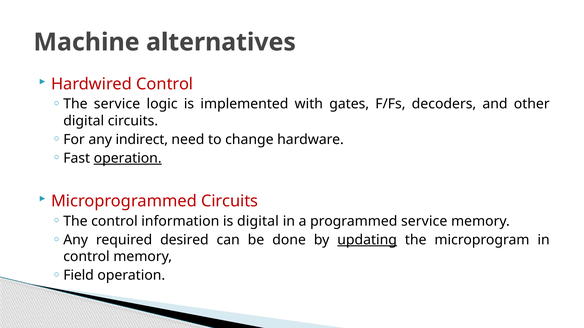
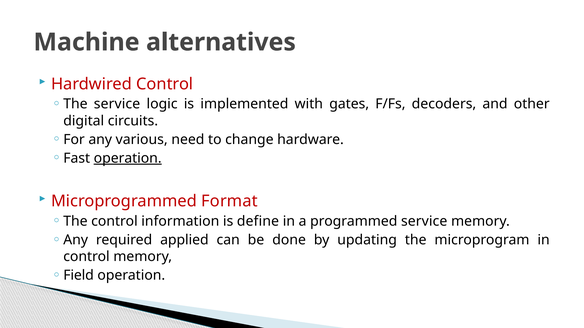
indirect: indirect -> various
Microprogrammed Circuits: Circuits -> Format
is digital: digital -> define
desired: desired -> applied
updating underline: present -> none
